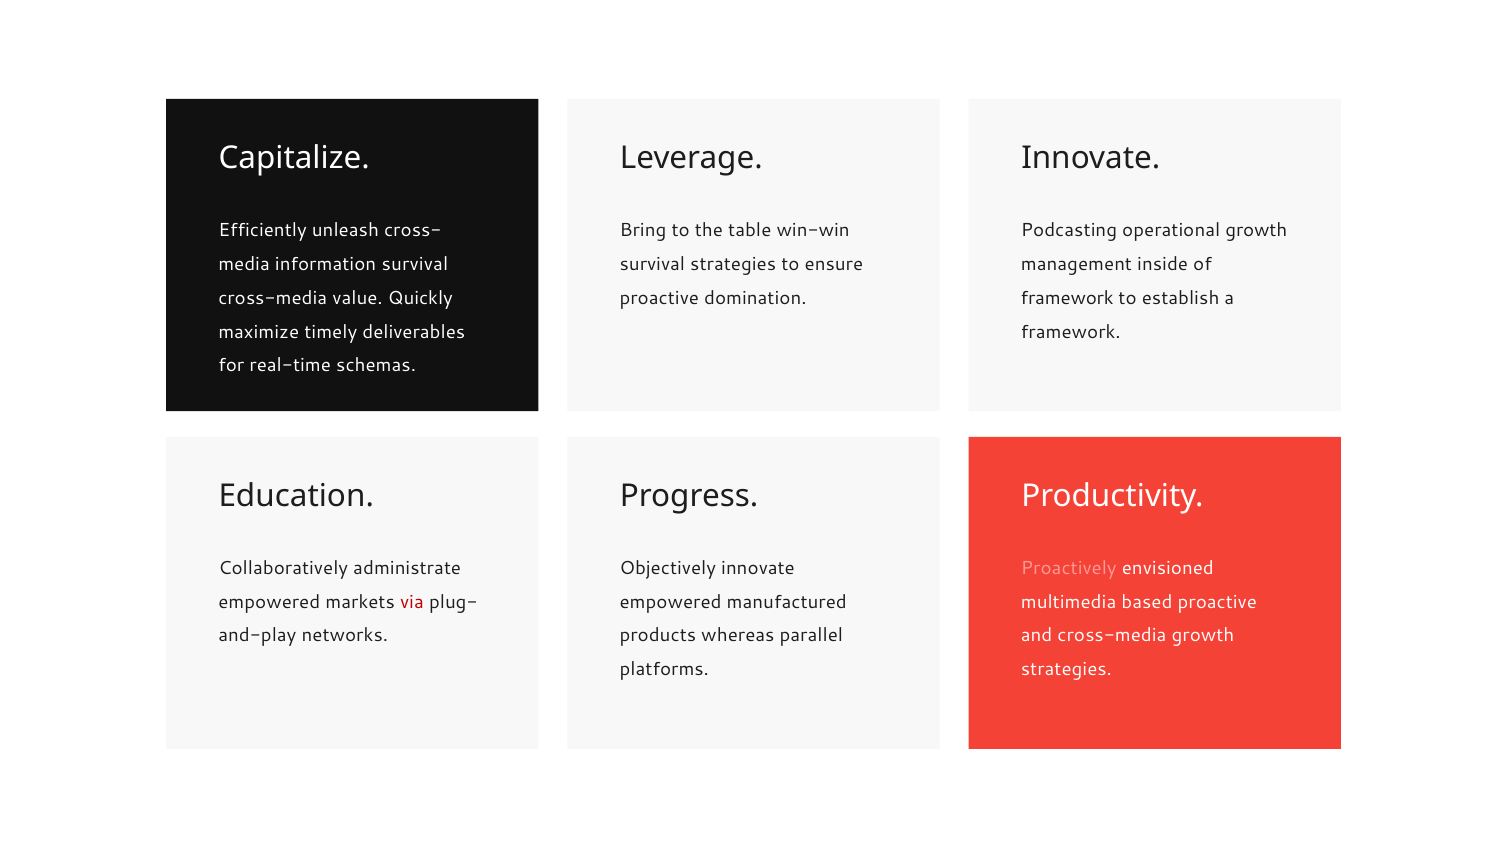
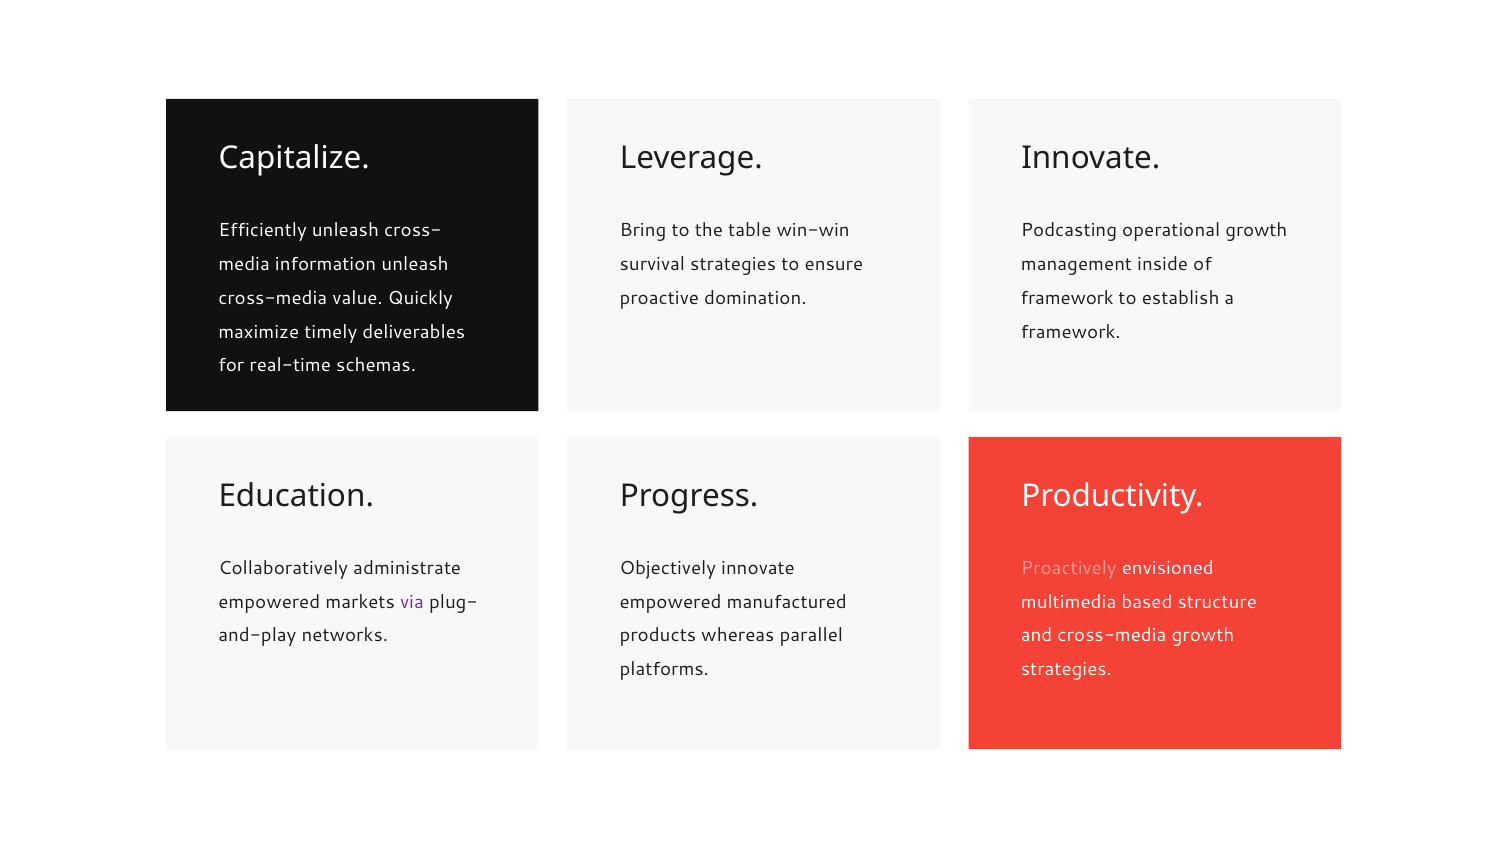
information survival: survival -> unleash
via colour: red -> purple
based proactive: proactive -> structure
